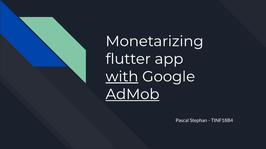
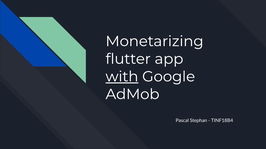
AdMob underline: present -> none
